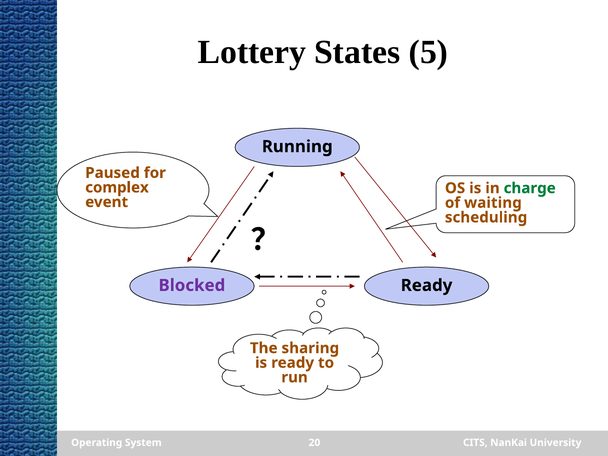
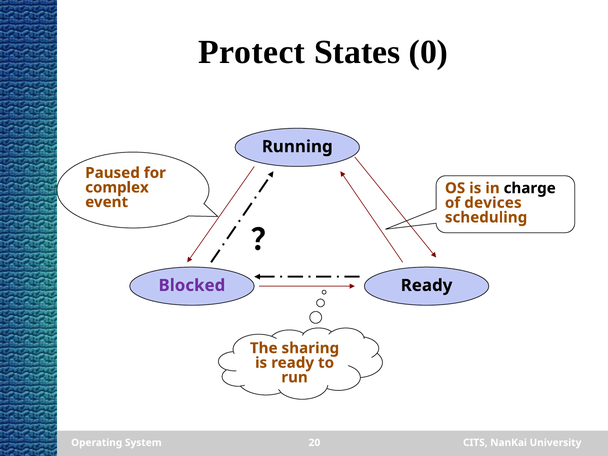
Lottery: Lottery -> Protect
5: 5 -> 0
charge colour: green -> black
waiting: waiting -> devices
